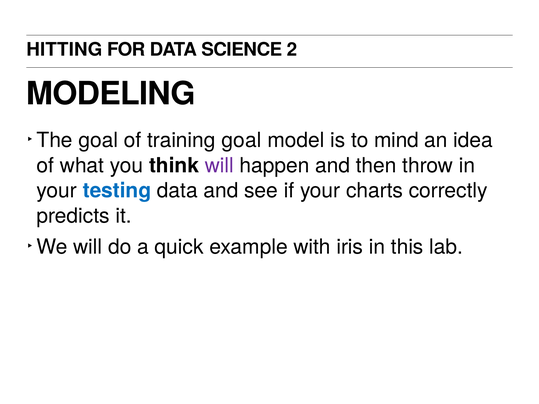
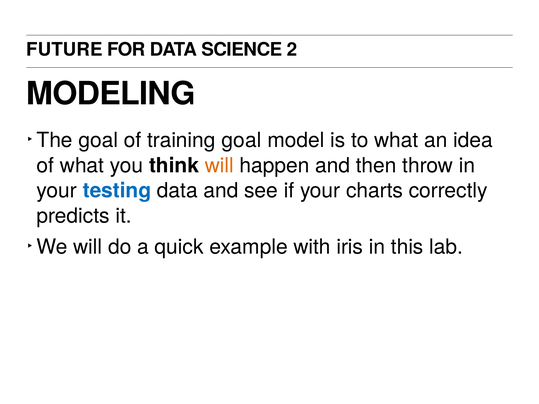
HITTING: HITTING -> FUTURE
to mind: mind -> what
will at (219, 166) colour: purple -> orange
